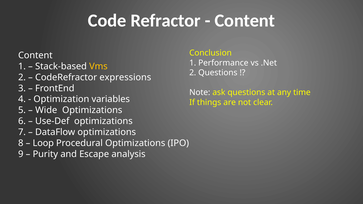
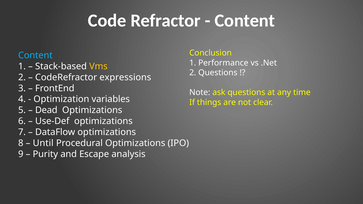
Content at (35, 55) colour: white -> light blue
Wide: Wide -> Dead
Loop: Loop -> Until
